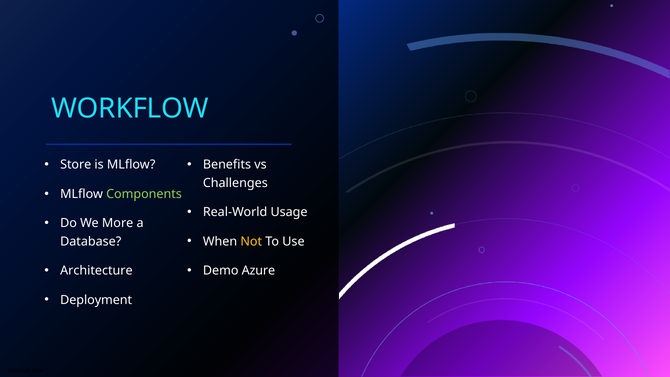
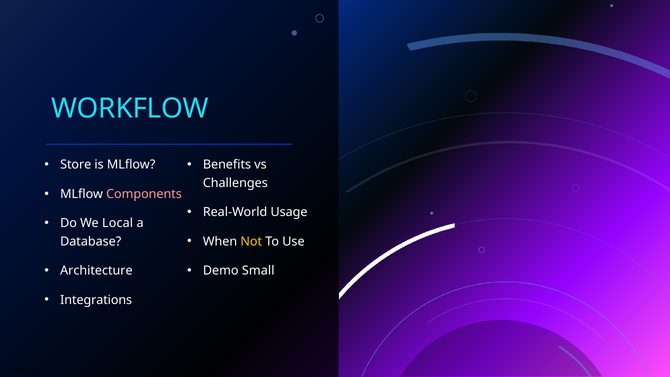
Components colour: light green -> pink
More: More -> Local
Azure: Azure -> Small
Deployment: Deployment -> Integrations
